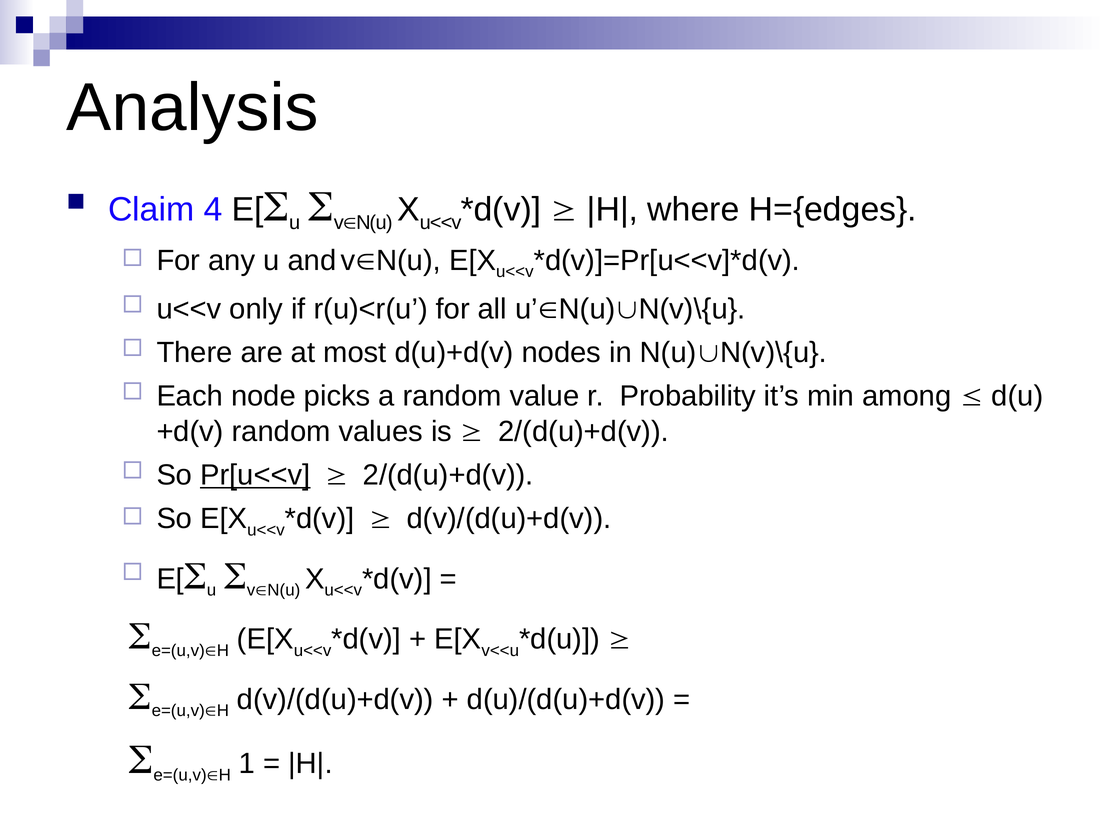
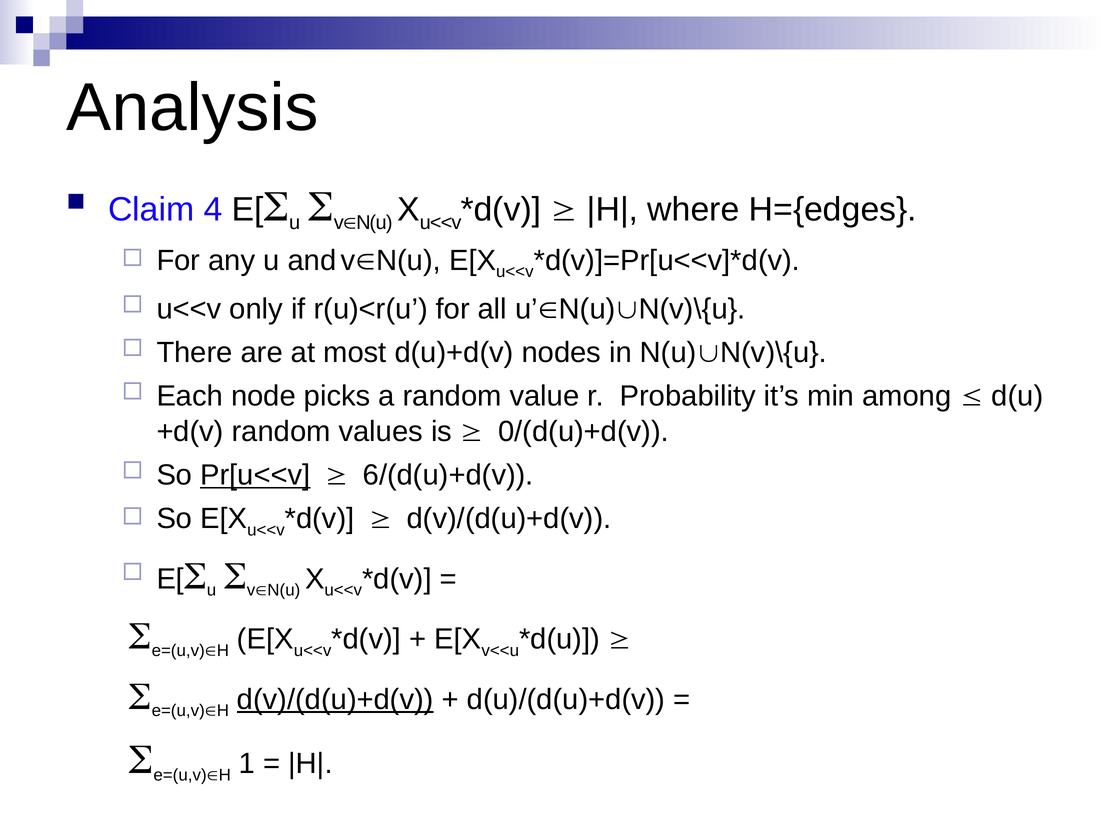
is ³ 2/(d(u)+d(v: 2/(d(u)+d(v -> 0/(d(u)+d(v
2/(d(u)+d(v at (448, 475): 2/(d(u)+d(v -> 6/(d(u)+d(v
d(v)/(d(u)+d(v at (335, 699) underline: none -> present
